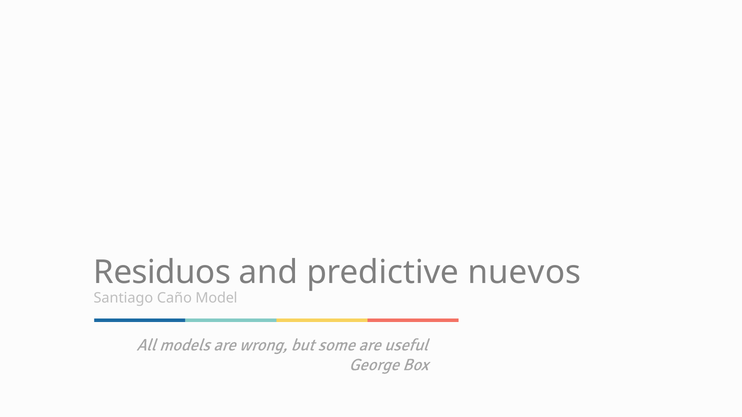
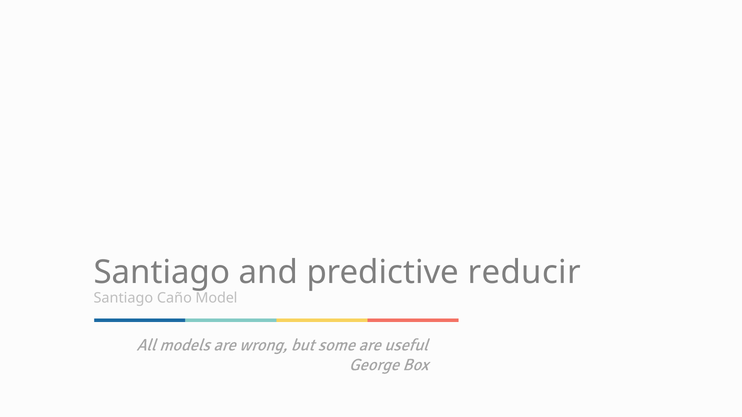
Residuos at (162, 273): Residuos -> Santiago
nuevos: nuevos -> reducir
